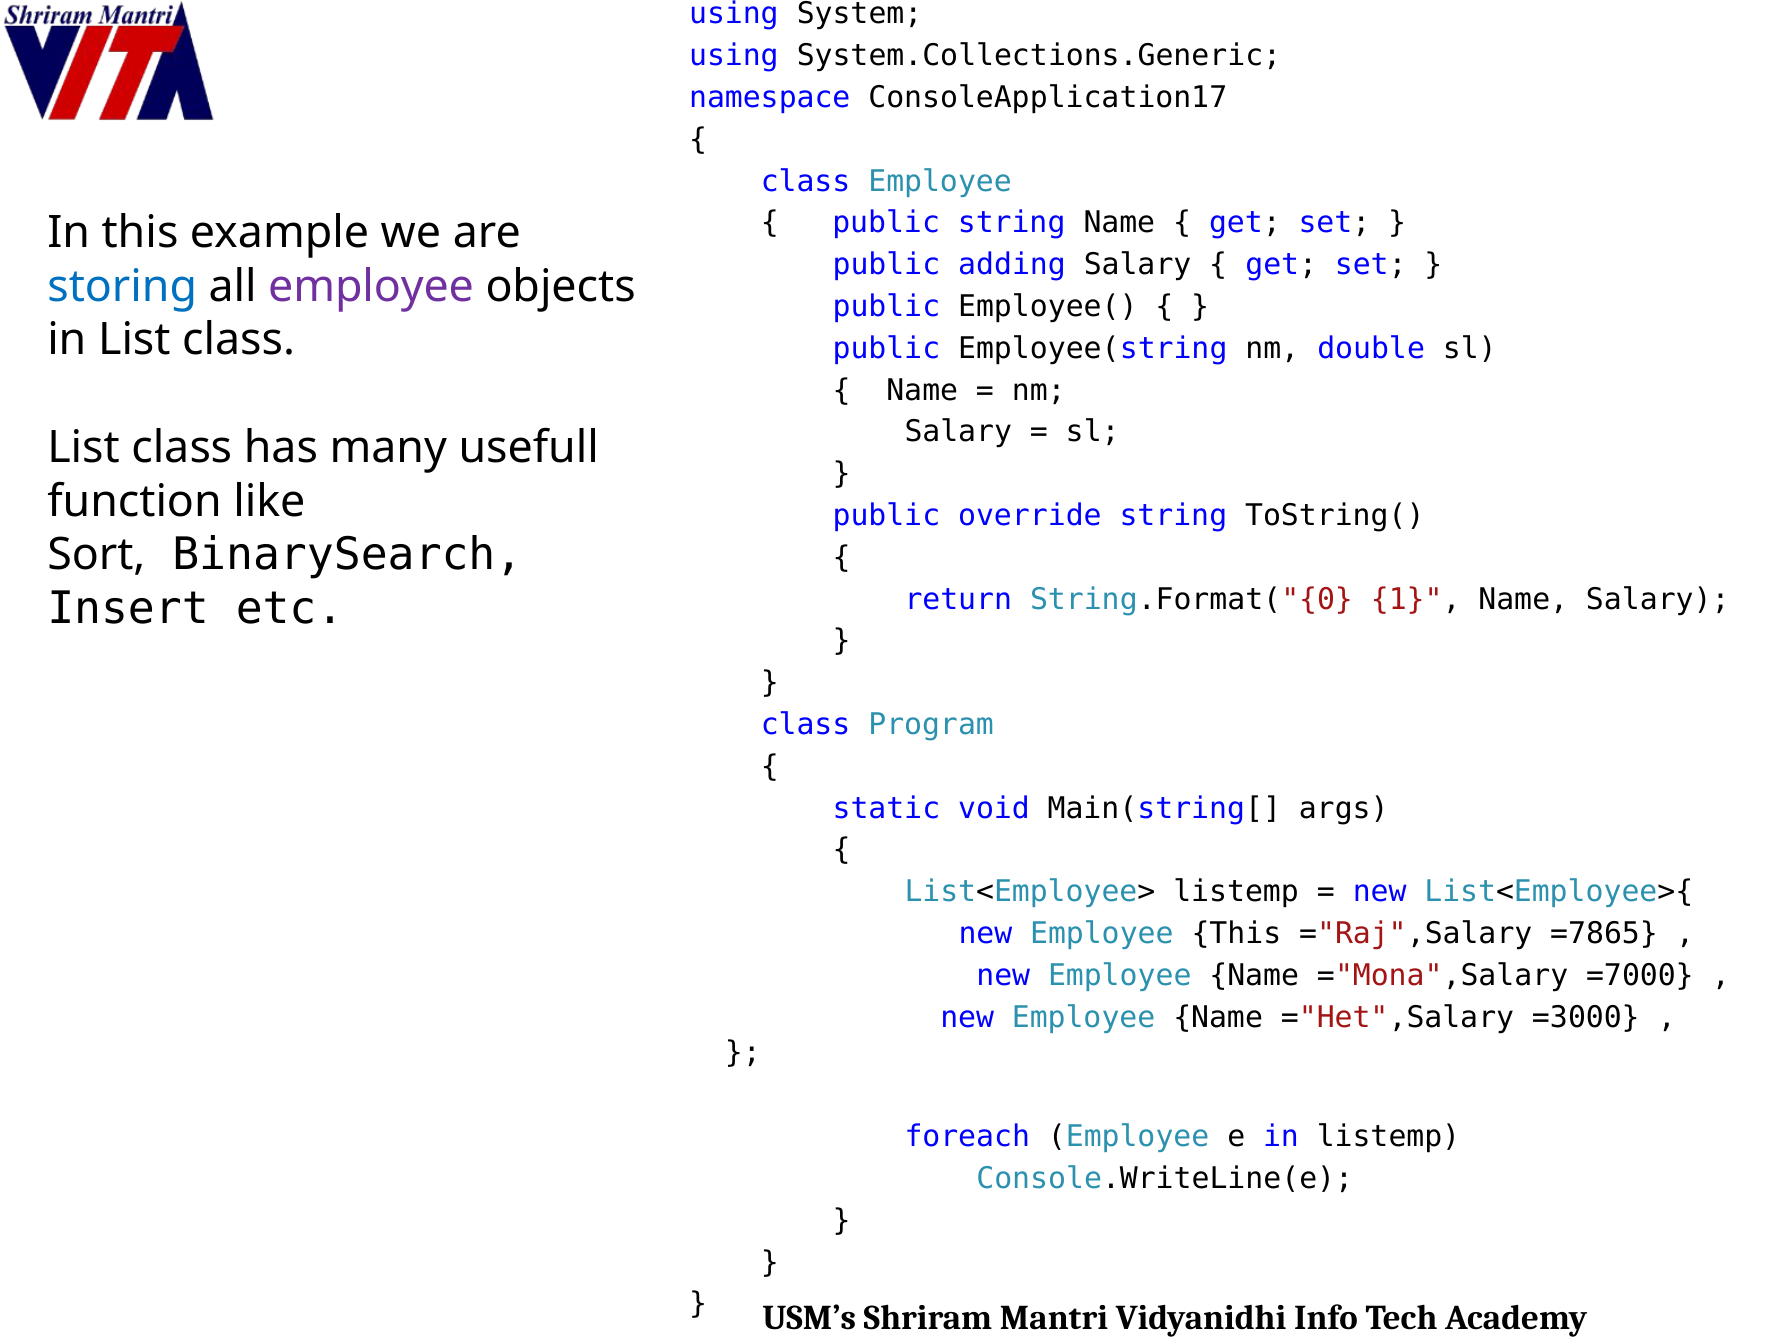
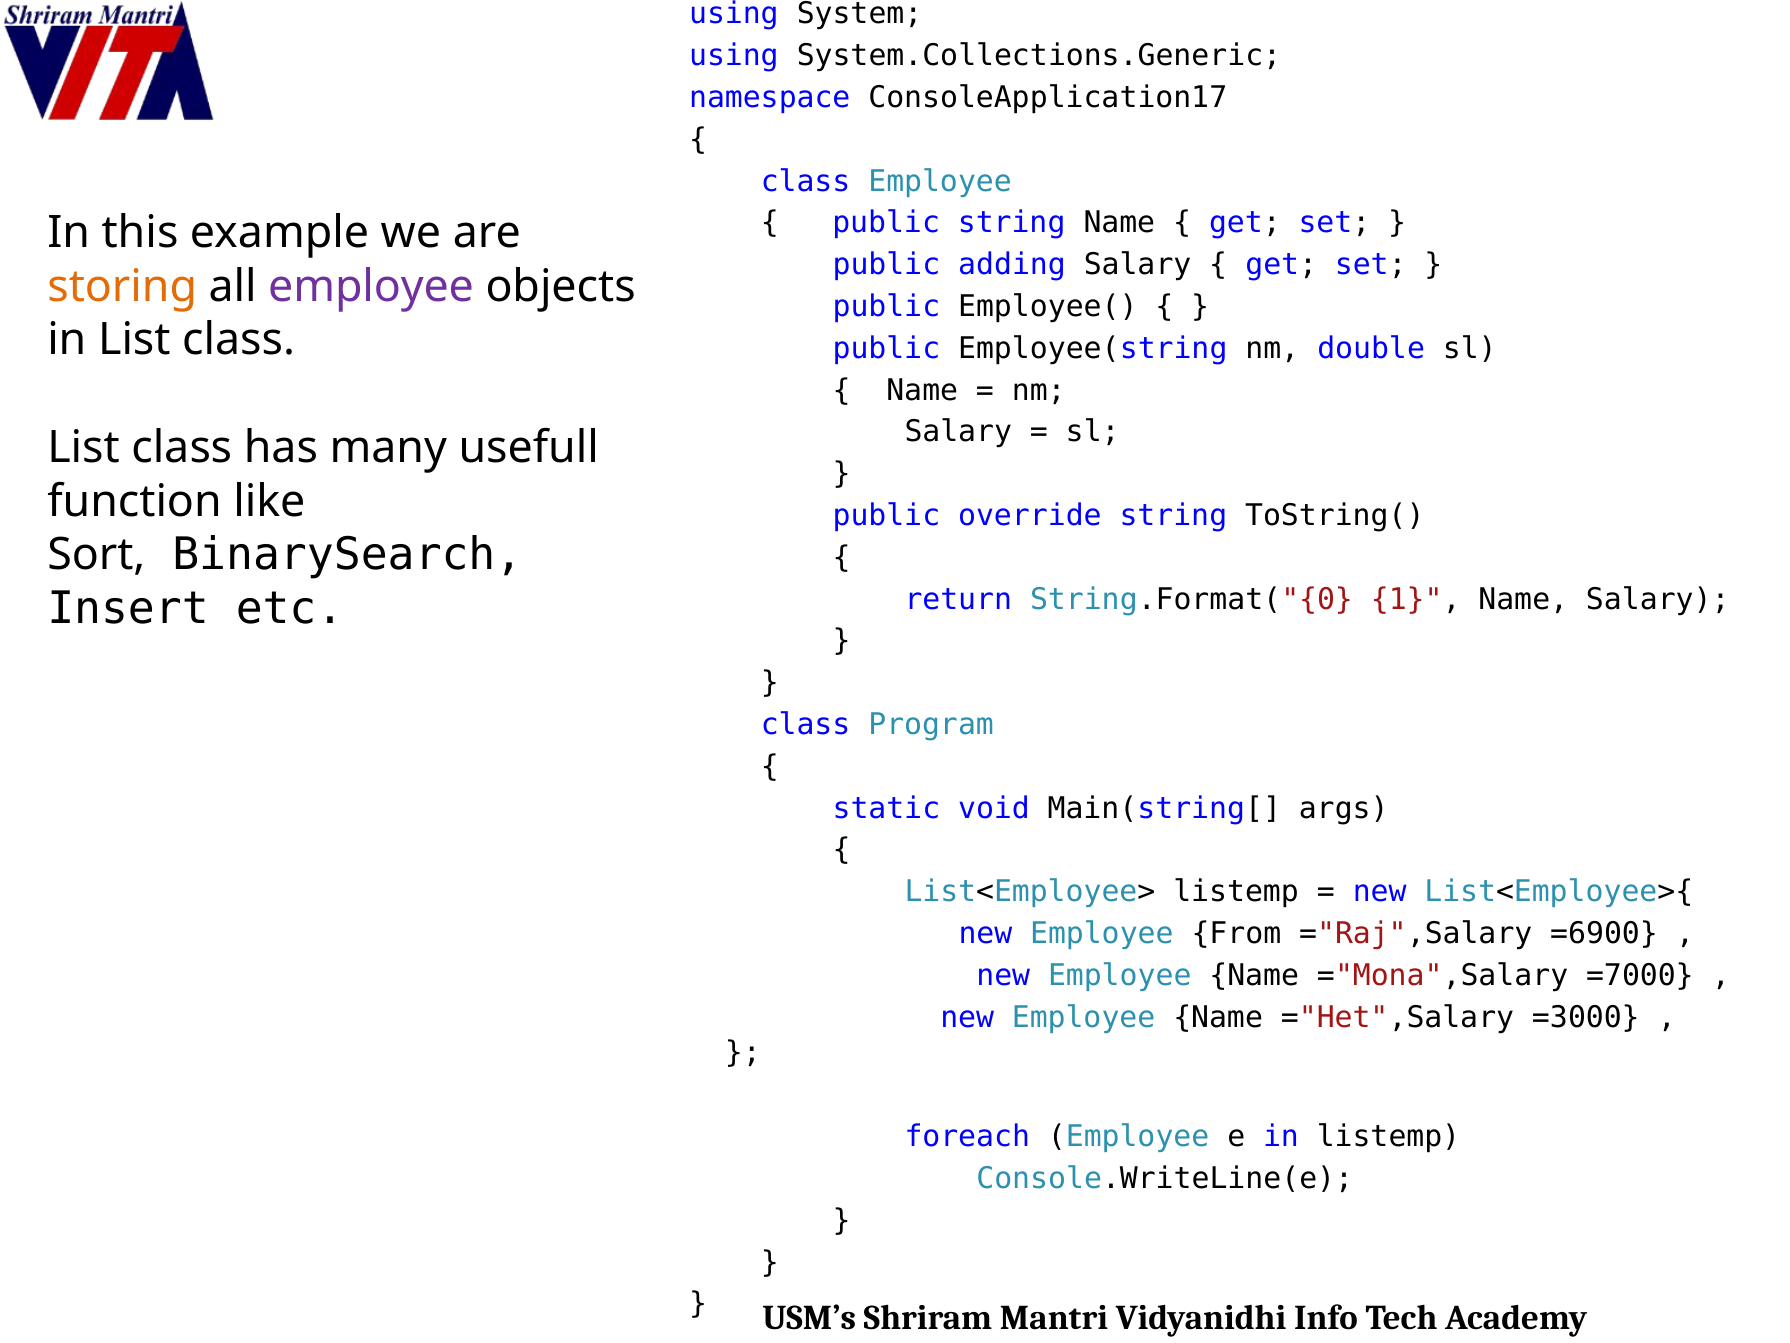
storing colour: blue -> orange
Employee This: This -> From
=7865: =7865 -> =6900
